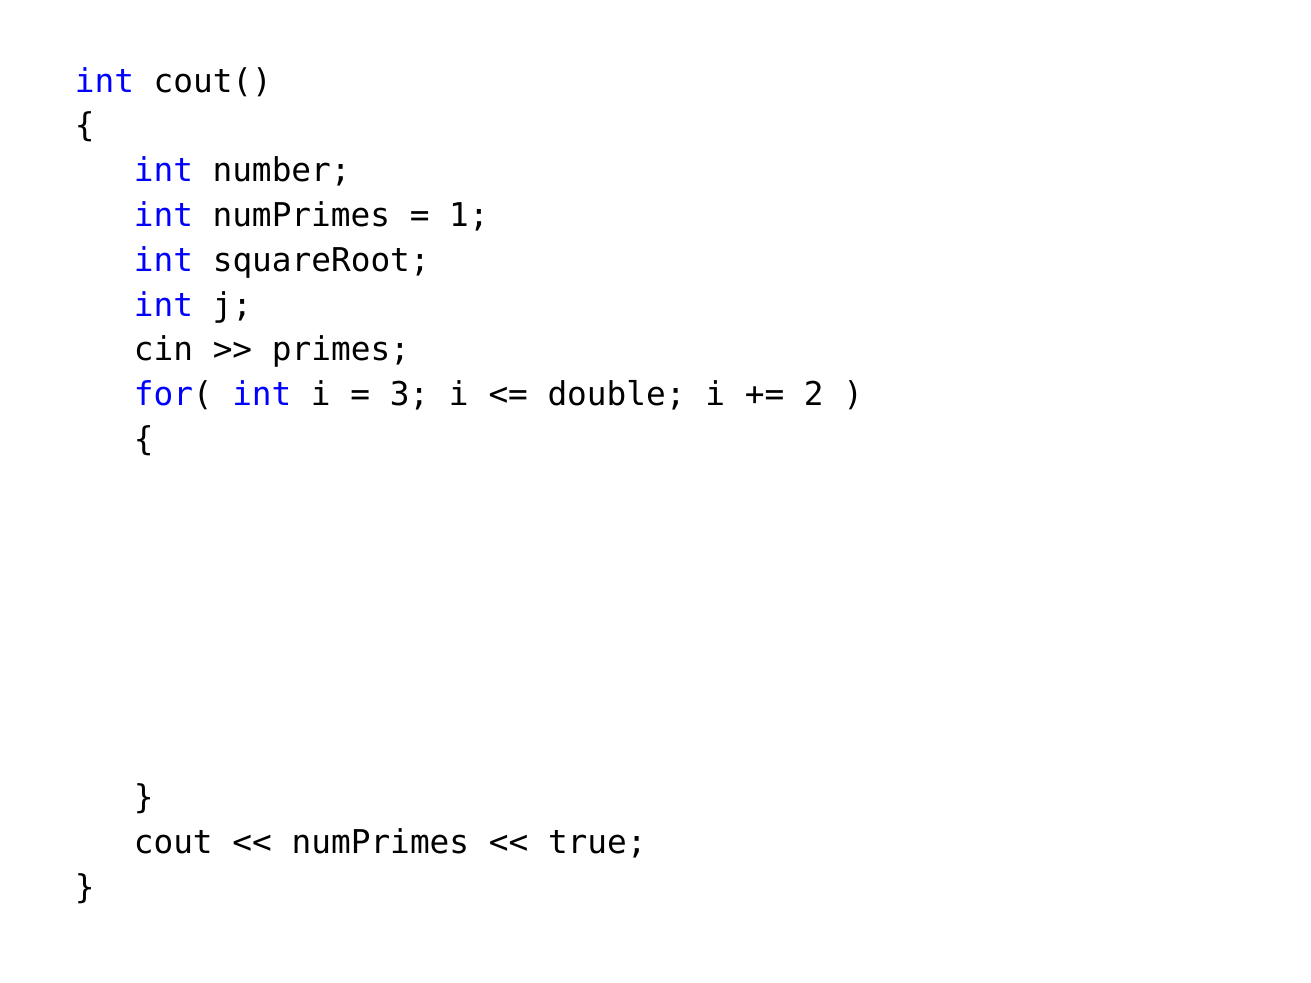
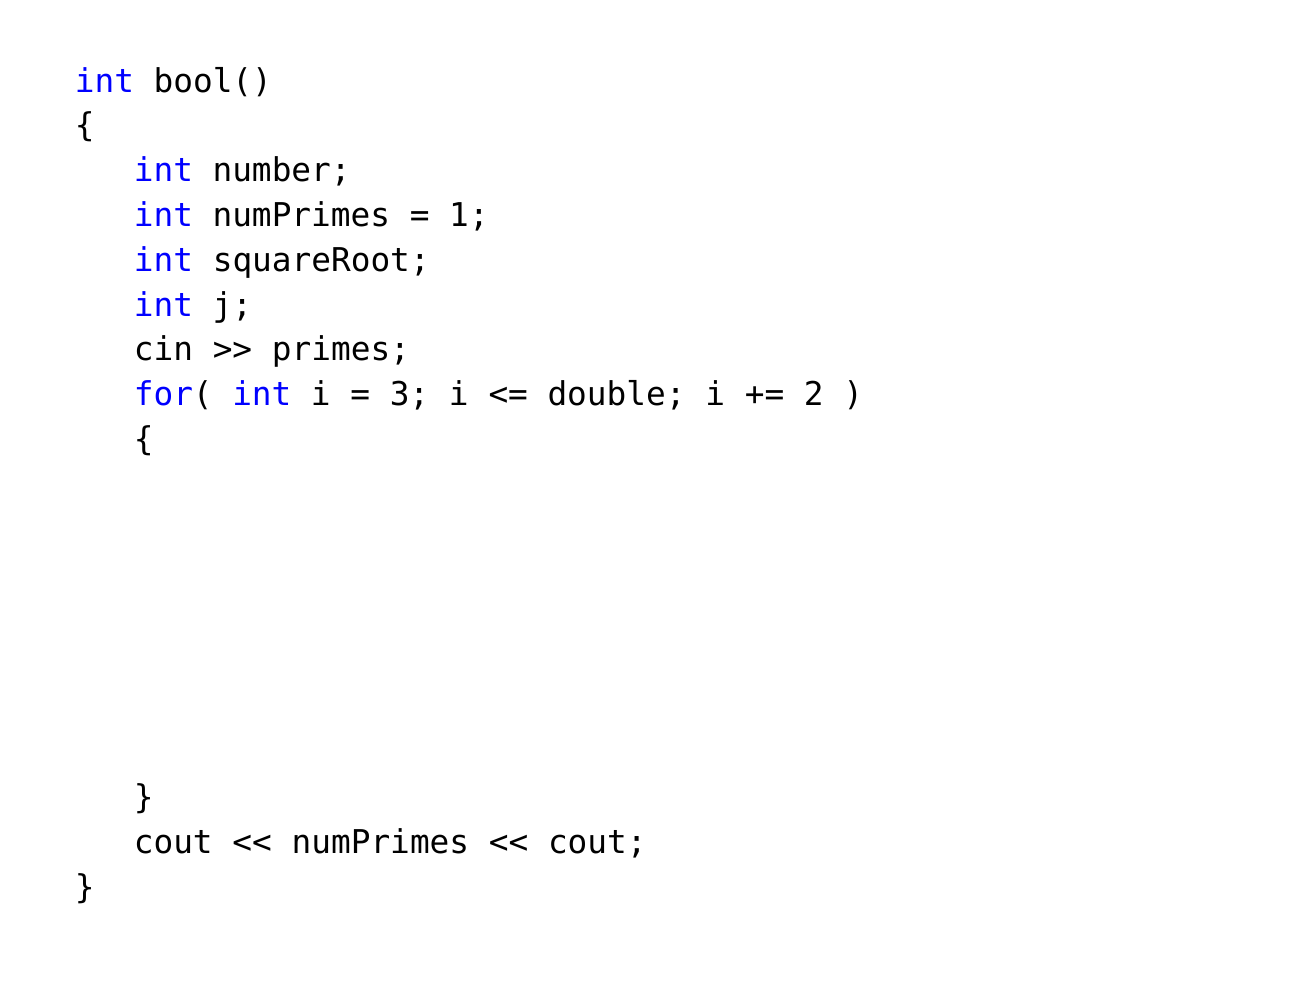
cout(: cout( -> bool(
true at (597, 843): true -> cout
